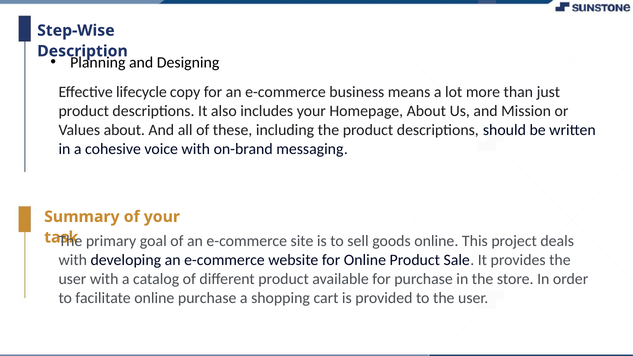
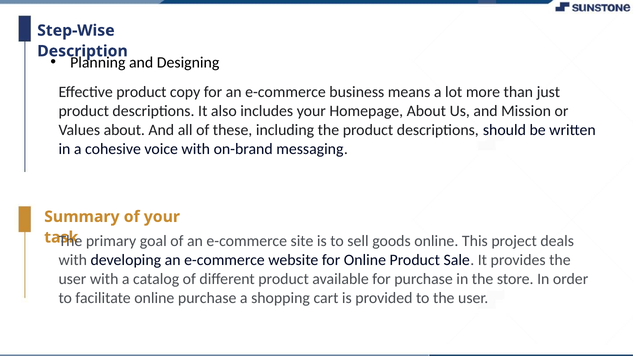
Effective lifecycle: lifecycle -> product
